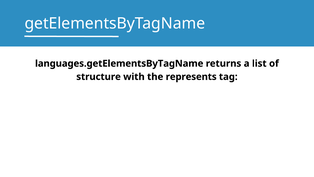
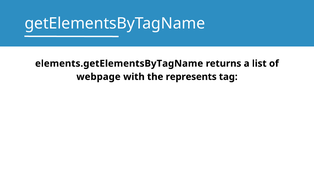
languages.getElementsByTagName: languages.getElementsByTagName -> elements.getElementsByTagName
structure: structure -> webpage
